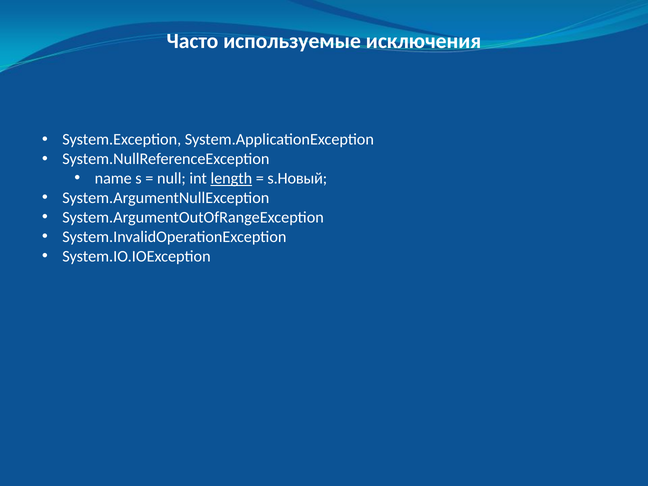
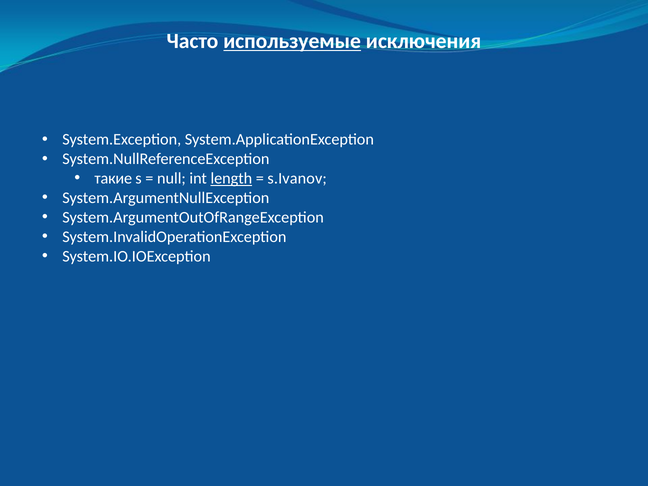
используемые underline: none -> present
name: name -> такие
s.Новый: s.Новый -> s.Ivanov
